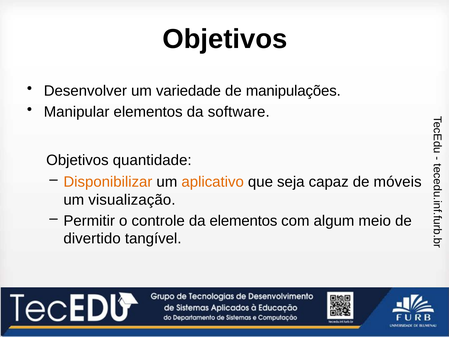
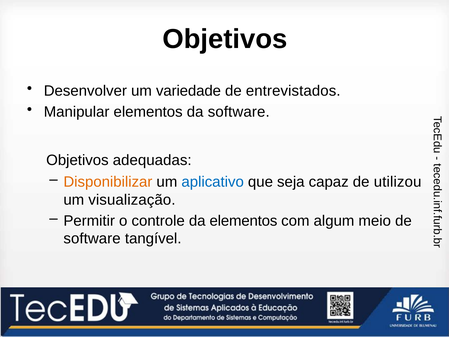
manipulações: manipulações -> entrevistados
quantidade: quantidade -> adequadas
aplicativo colour: orange -> blue
móveis: móveis -> utilizou
divertido at (92, 239): divertido -> software
